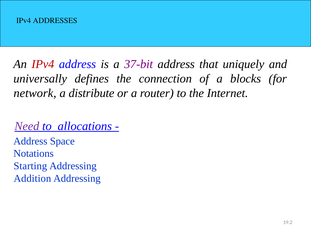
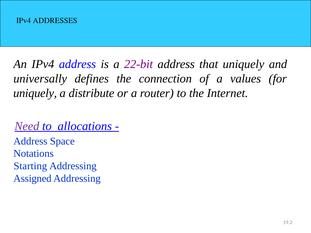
IPv4 at (43, 64) colour: red -> black
37-bit: 37-bit -> 22-bit
blocks: blocks -> values
network at (35, 93): network -> uniquely
Addition: Addition -> Assigned
